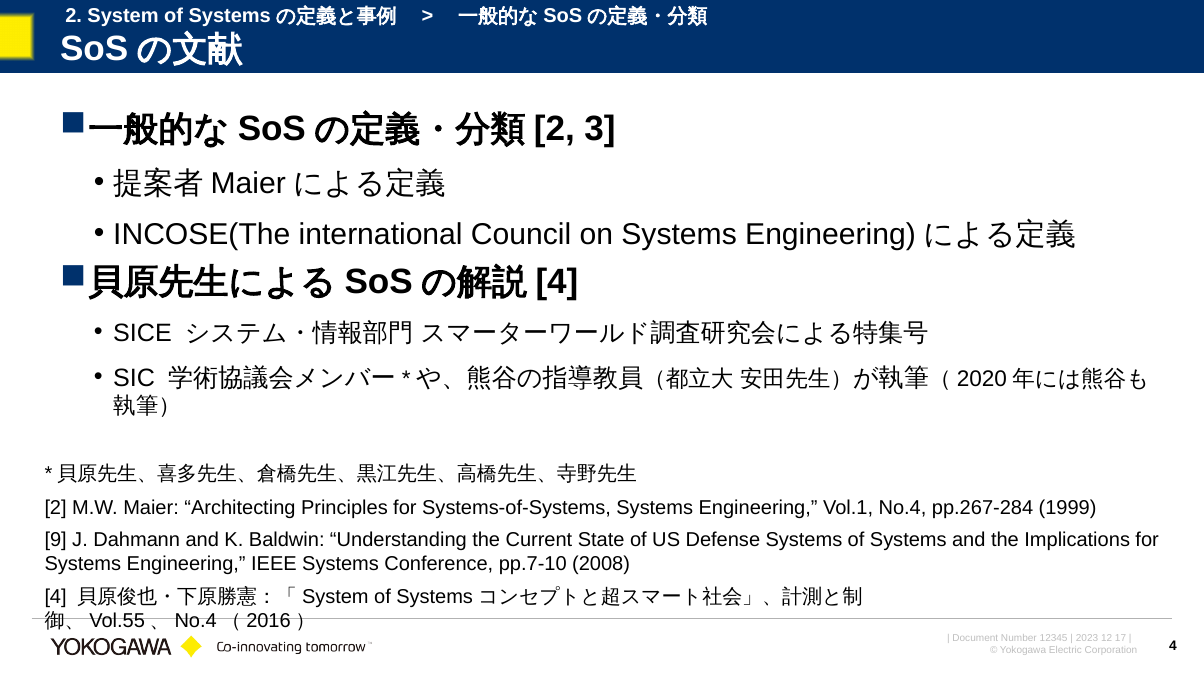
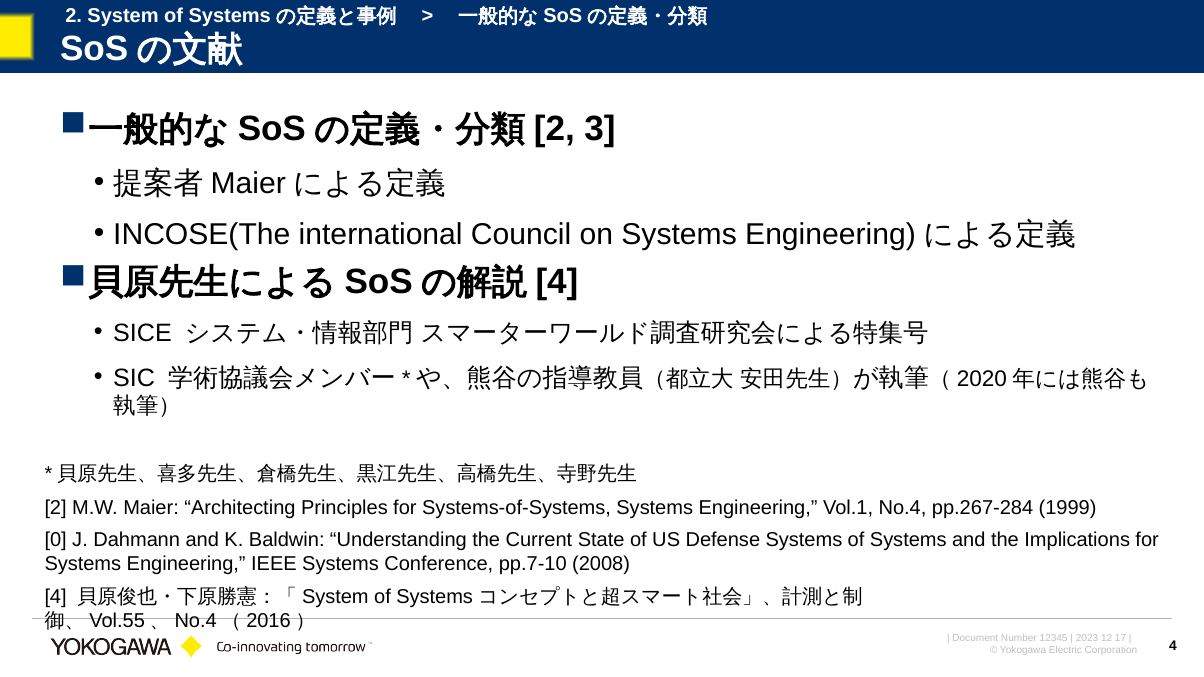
9: 9 -> 0
